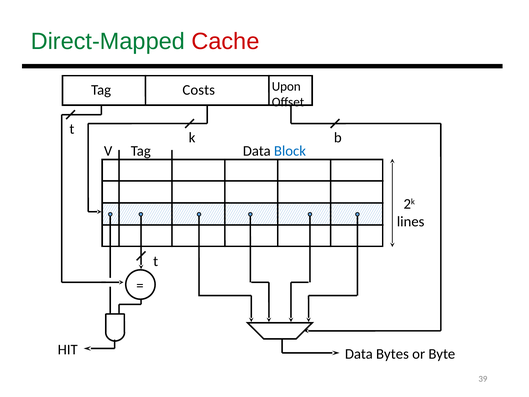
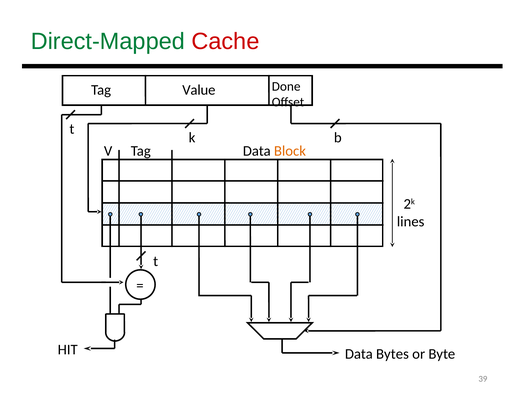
Upon: Upon -> Done
Costs: Costs -> Value
Block colour: blue -> orange
